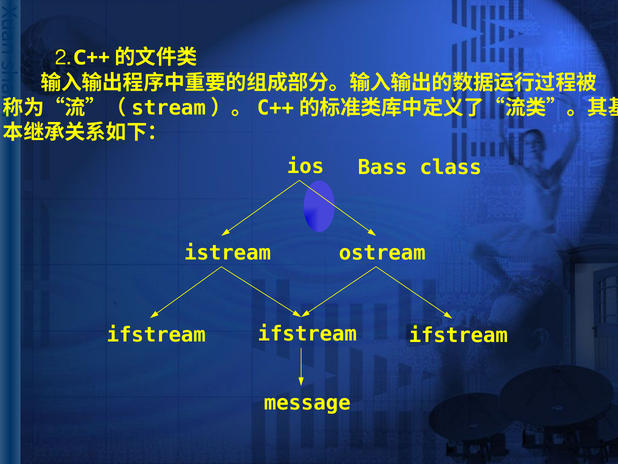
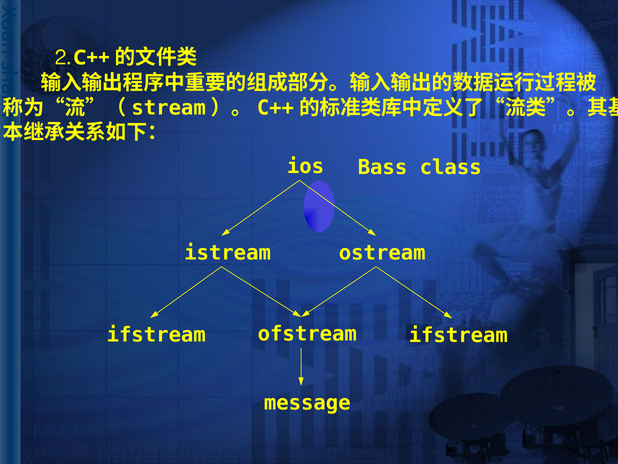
ifstream at (307, 334): ifstream -> ofstream
